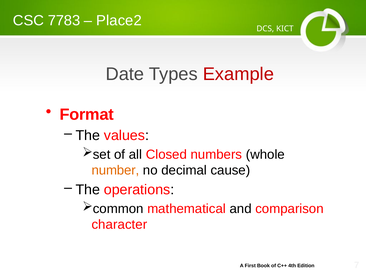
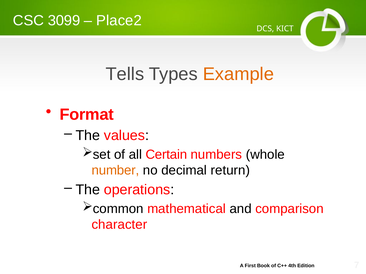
7783: 7783 -> 3099
Date: Date -> Tells
Example colour: red -> orange
Closed: Closed -> Certain
cause: cause -> return
